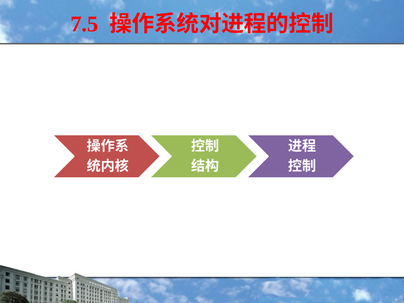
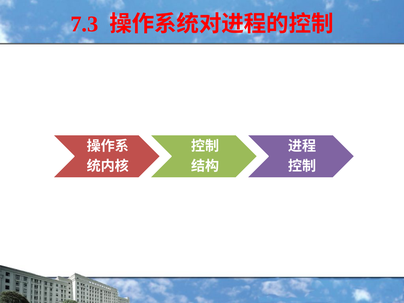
7.5: 7.5 -> 7.3
